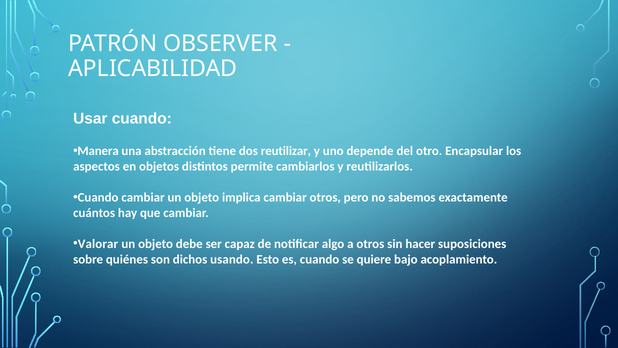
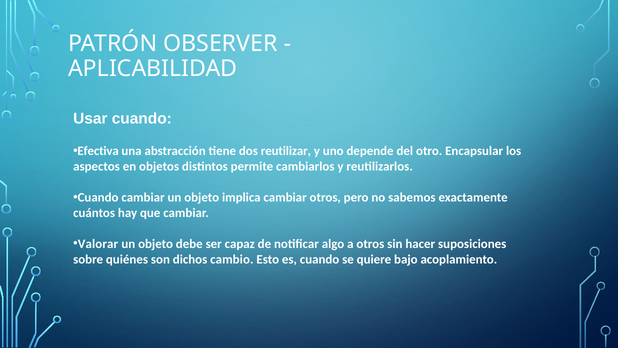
Manera: Manera -> Efectiva
usando: usando -> cambio
